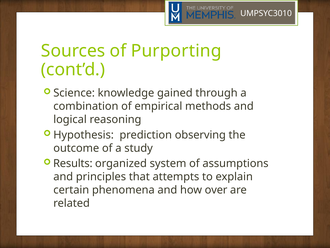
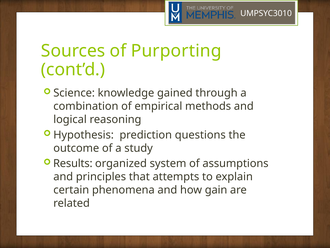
observing: observing -> questions
over: over -> gain
